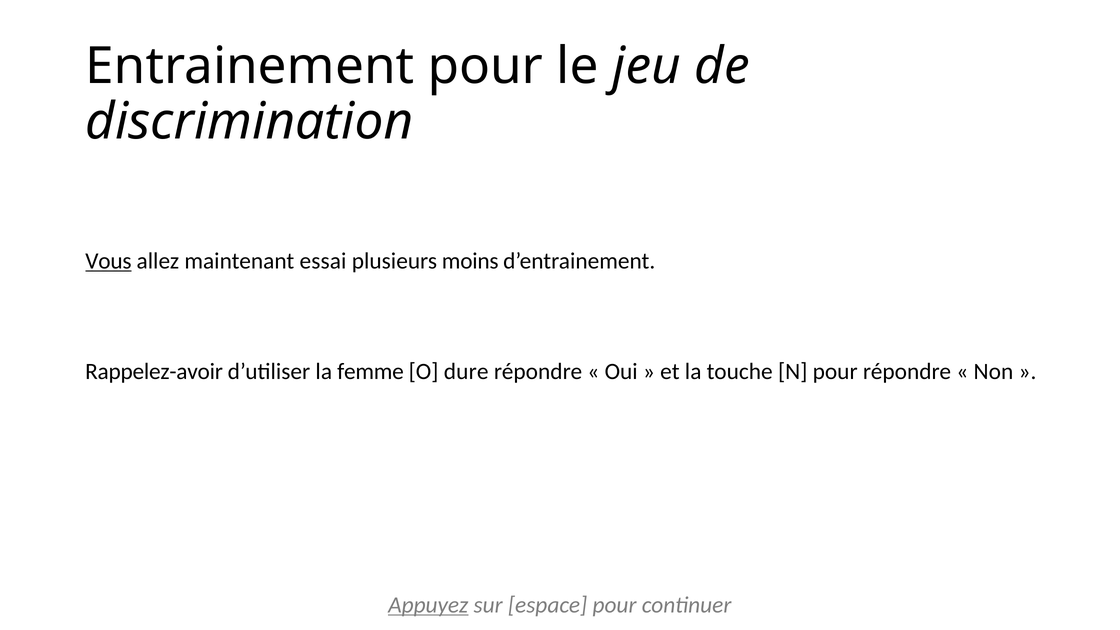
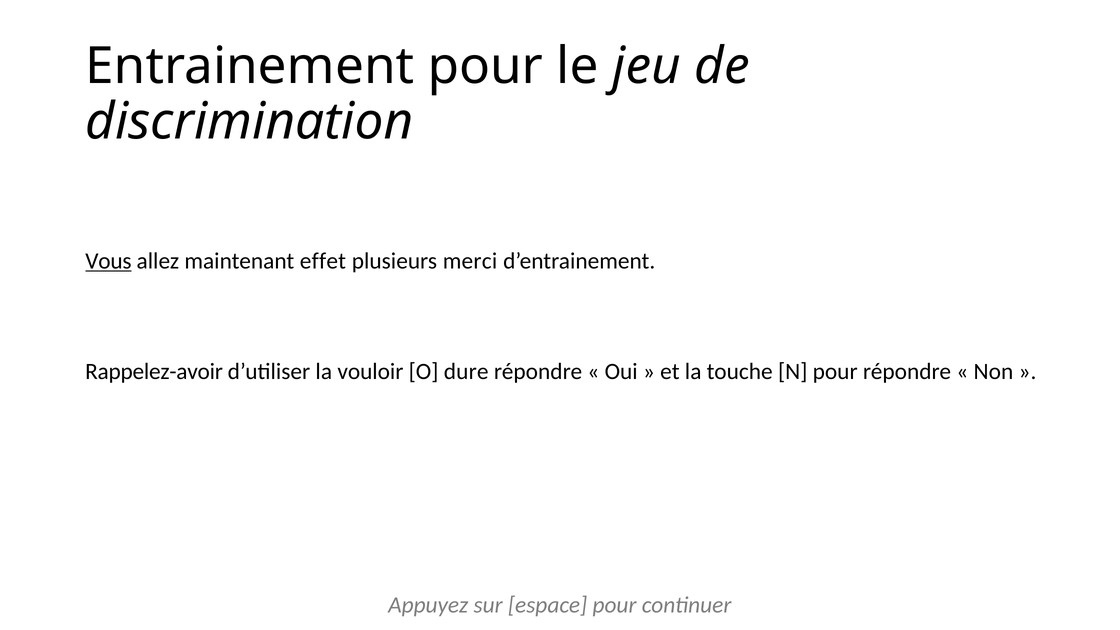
essai: essai -> effet
moins: moins -> merci
femme: femme -> vouloir
Appuyez underline: present -> none
